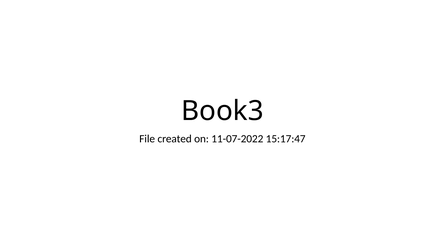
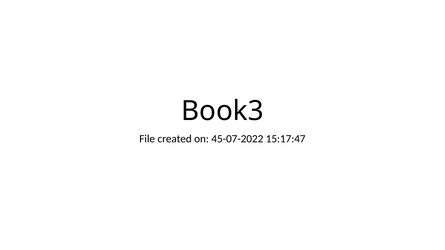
11-07-2022: 11-07-2022 -> 45-07-2022
